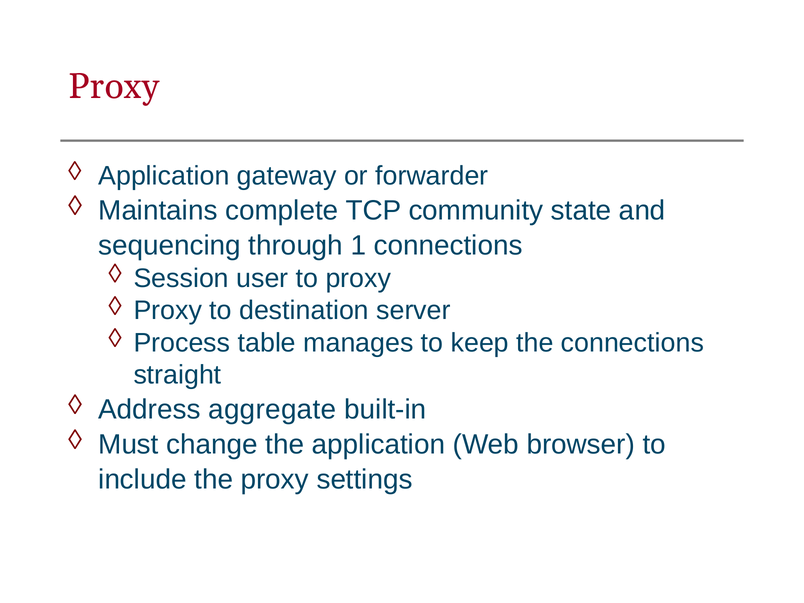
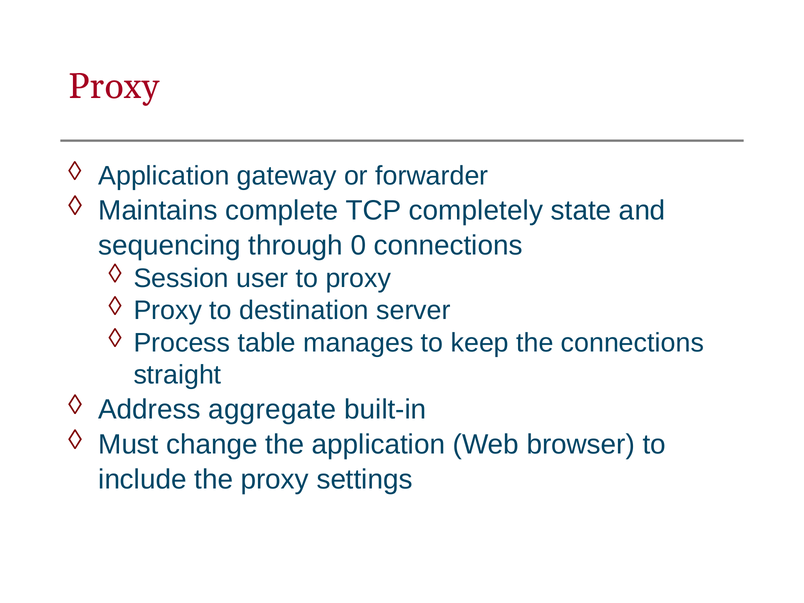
community: community -> completely
1: 1 -> 0
